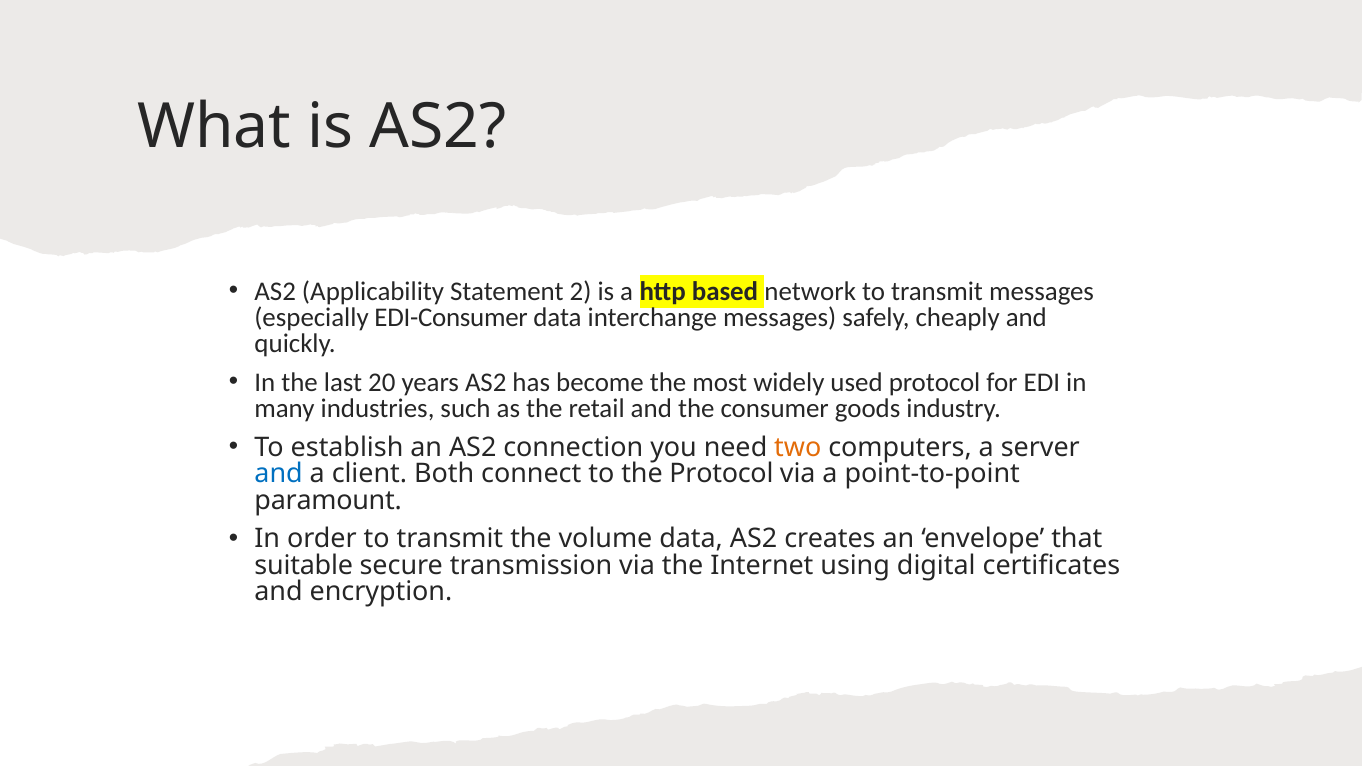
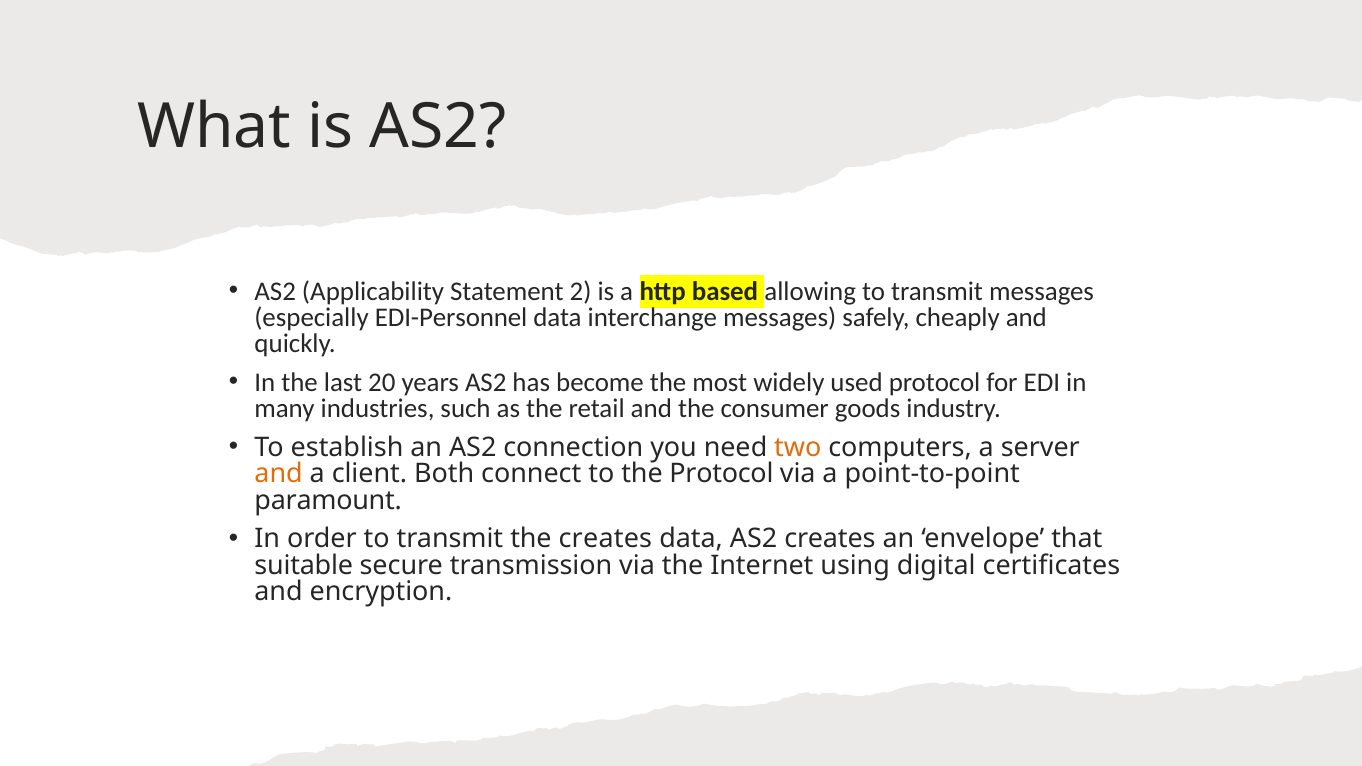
network: network -> allowing
EDI-Consumer: EDI-Consumer -> EDI-Personnel
and at (279, 474) colour: blue -> orange
the volume: volume -> creates
